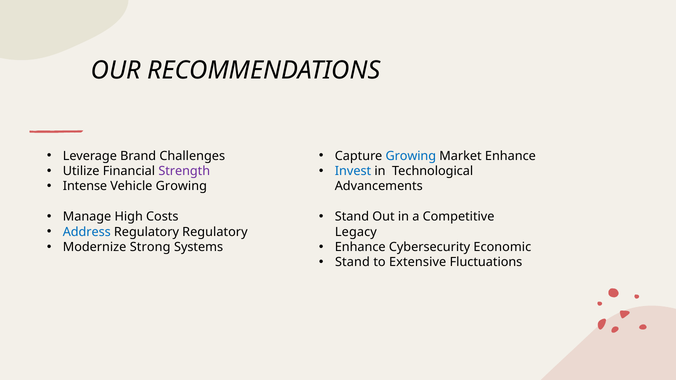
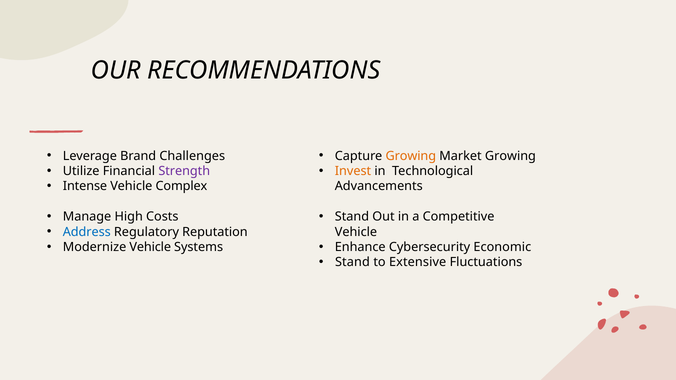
Growing at (411, 156) colour: blue -> orange
Market Enhance: Enhance -> Growing
Invest colour: blue -> orange
Vehicle Growing: Growing -> Complex
Regulatory Regulatory: Regulatory -> Reputation
Legacy at (356, 232): Legacy -> Vehicle
Modernize Strong: Strong -> Vehicle
